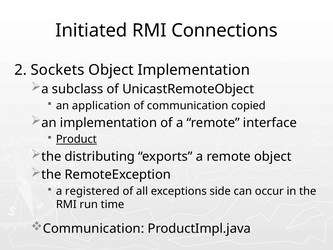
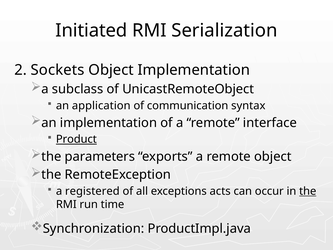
Connections: Connections -> Serialization
copied: copied -> syntax
distributing: distributing -> parameters
side: side -> acts
the at (308, 191) underline: none -> present
Communication at (94, 228): Communication -> Synchronization
